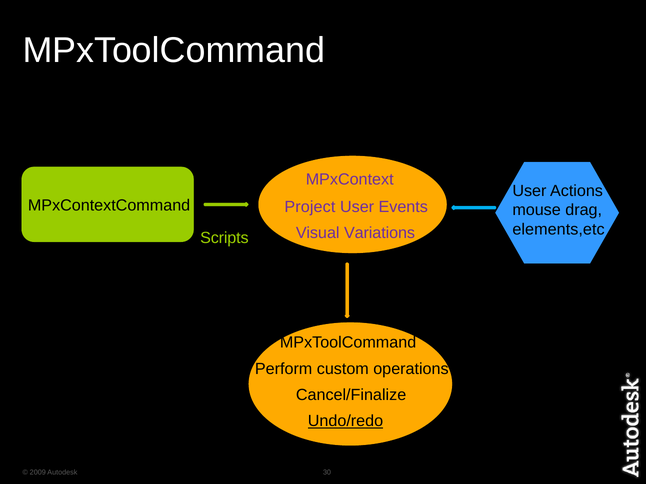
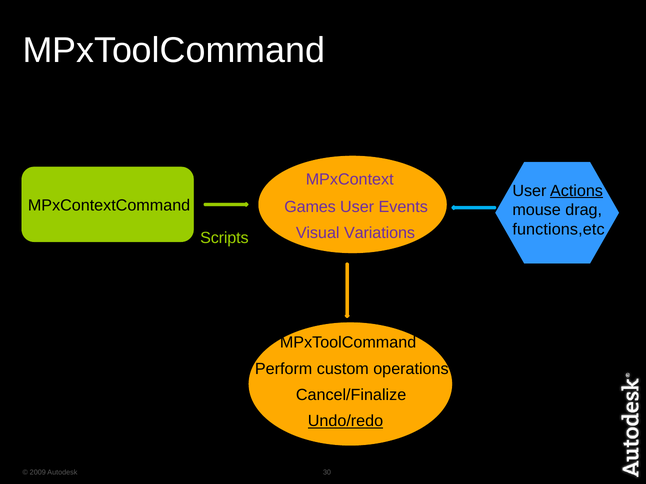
Actions underline: none -> present
Project: Project -> Games
elements,etc: elements,etc -> functions,etc
